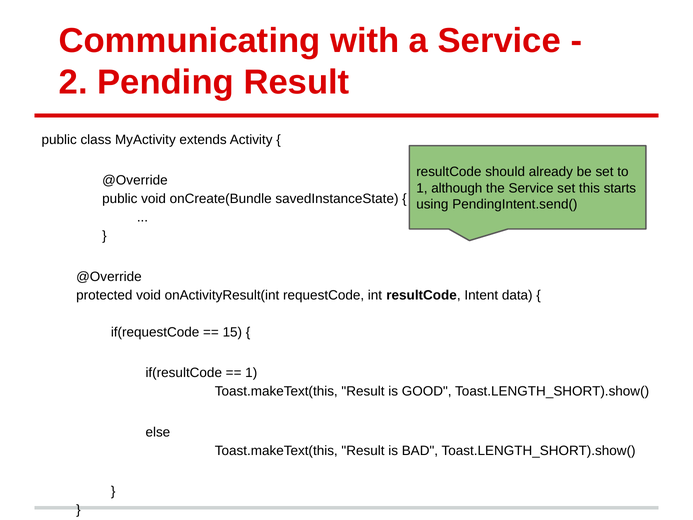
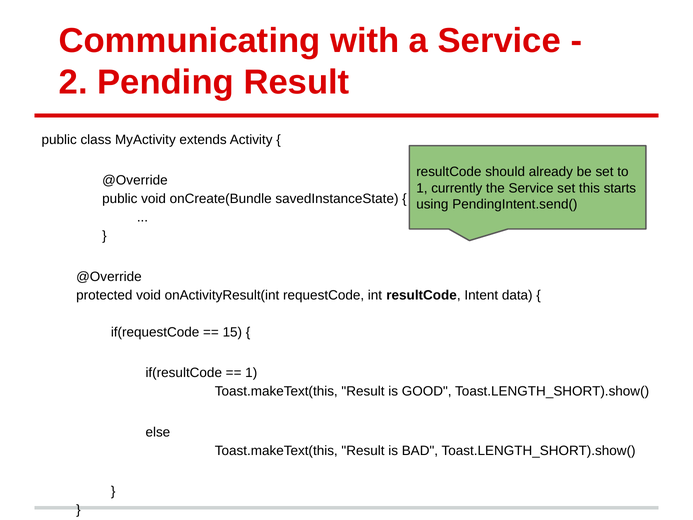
although: although -> currently
